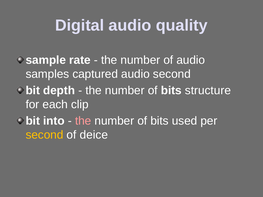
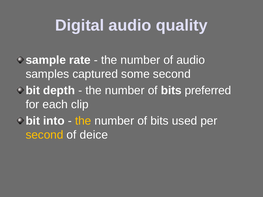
captured audio: audio -> some
structure: structure -> preferred
the at (83, 121) colour: pink -> yellow
